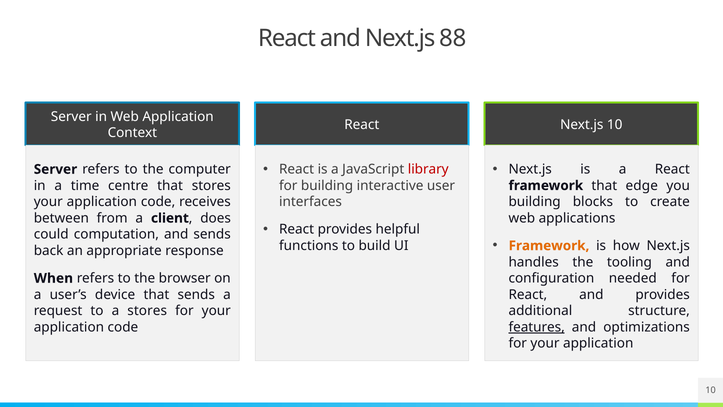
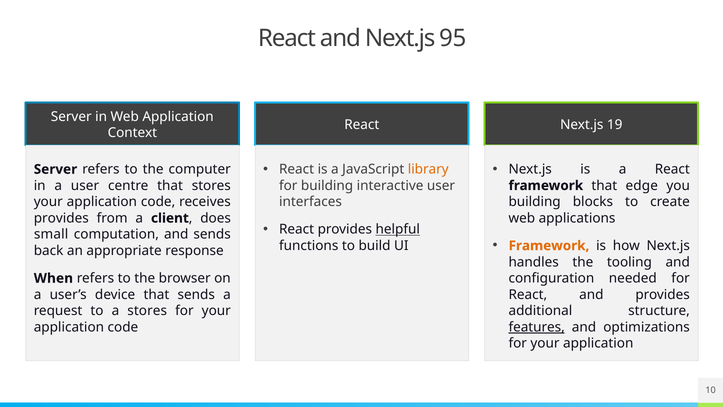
88: 88 -> 95
Next.js 10: 10 -> 19
library colour: red -> orange
a time: time -> user
between at (61, 218): between -> provides
helpful underline: none -> present
could: could -> small
